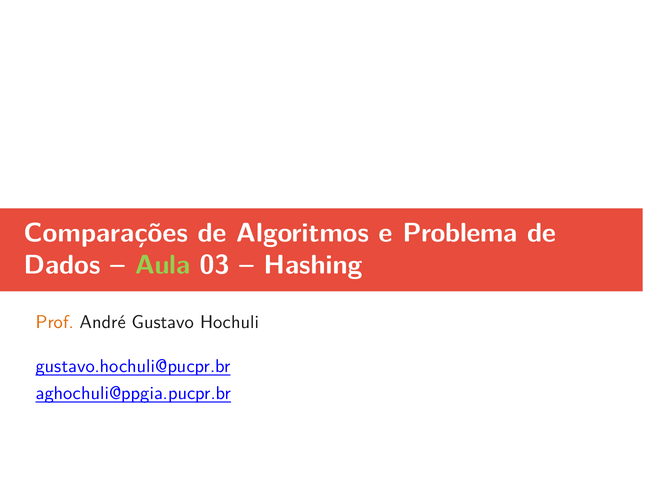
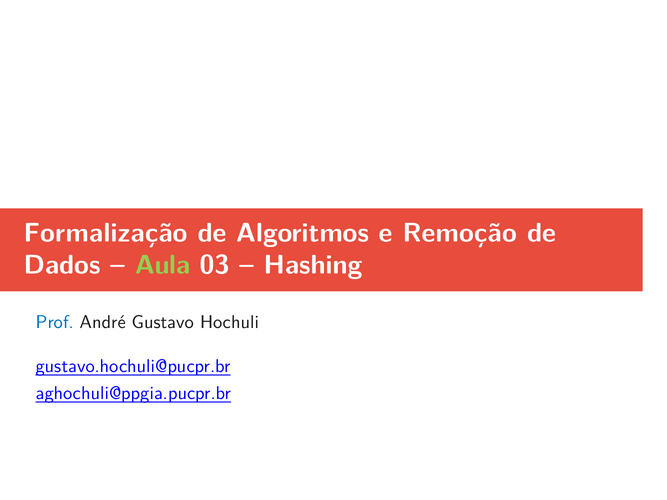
Comparações: Comparações -> Formalização
Problema: Problema -> Remoção
Prof colour: orange -> blue
